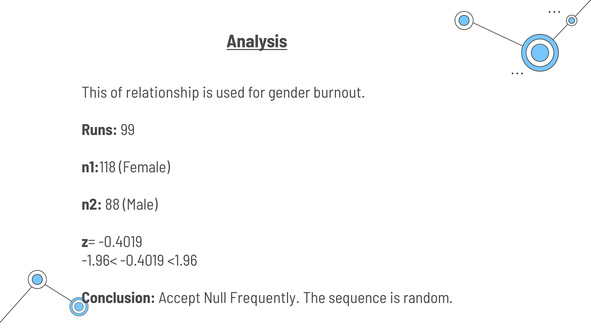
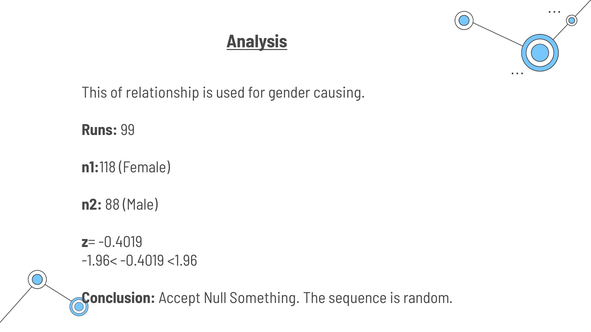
burnout: burnout -> causing
Frequently: Frequently -> Something
